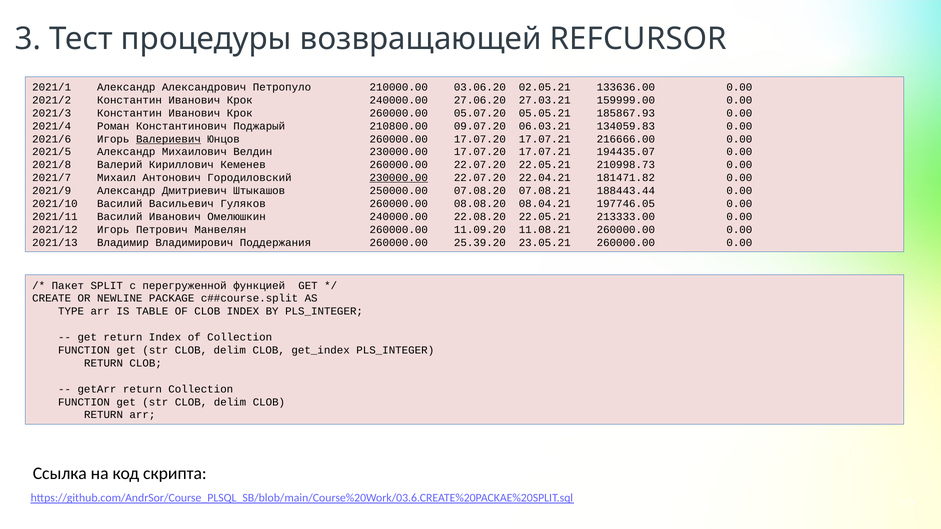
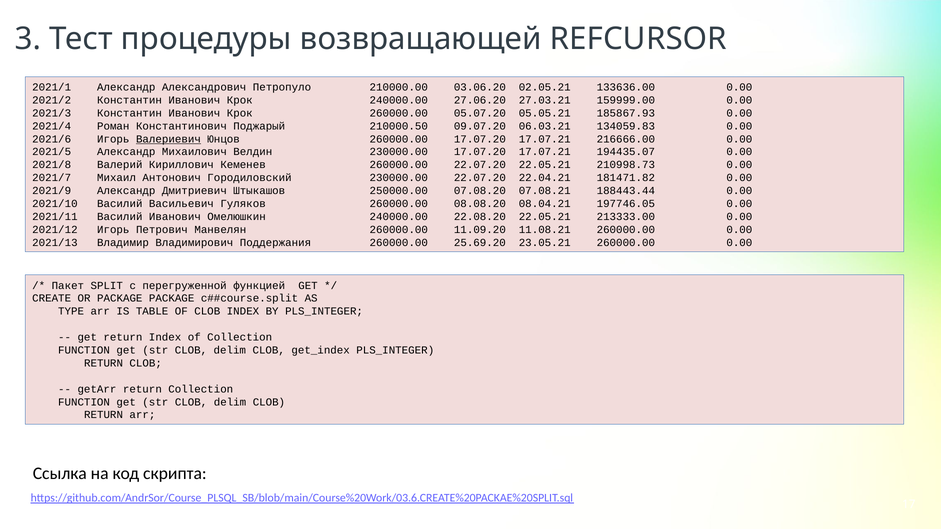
210800.00: 210800.00 -> 210000.50
230000.00 at (399, 178) underline: present -> none
25.39.20: 25.39.20 -> 25.69.20
OR NEWLINE: NEWLINE -> PACKAGE
